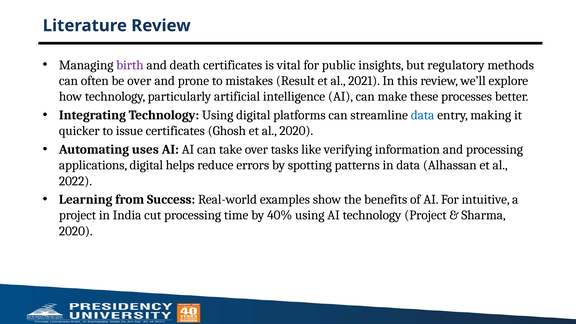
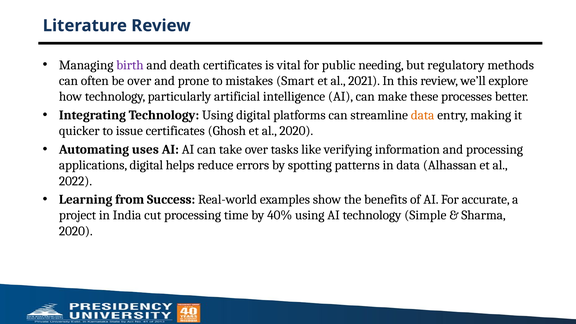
insights: insights -> needing
Result: Result -> Smart
data at (423, 115) colour: blue -> orange
intuitive: intuitive -> accurate
technology Project: Project -> Simple
